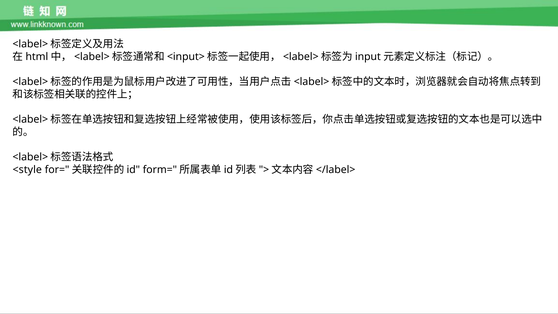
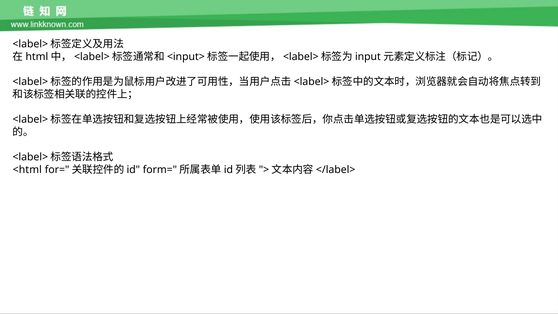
<style: <style -> <html
